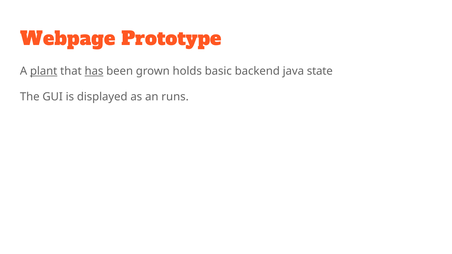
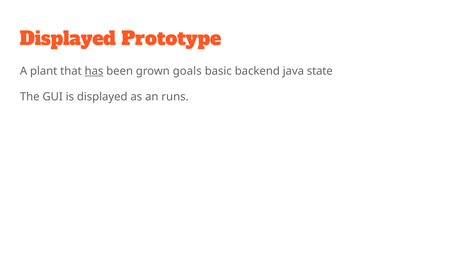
Webpage at (68, 39): Webpage -> Displayed
plant underline: present -> none
holds: holds -> goals
